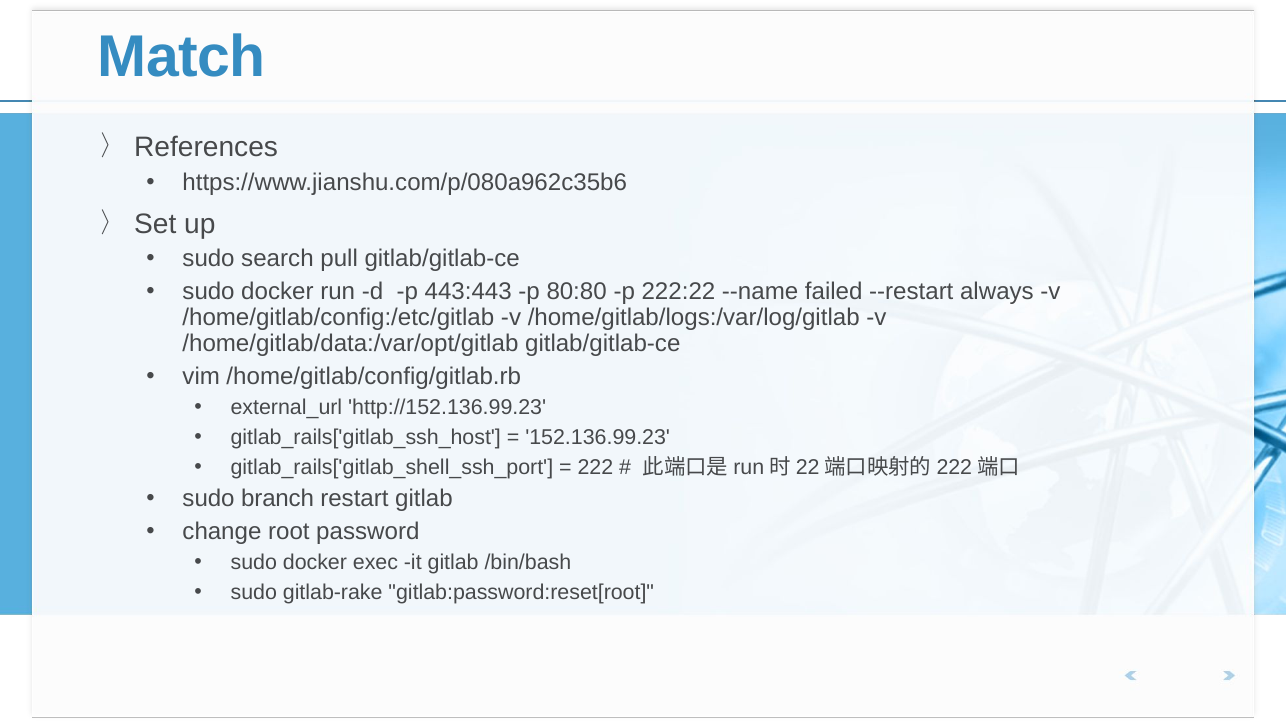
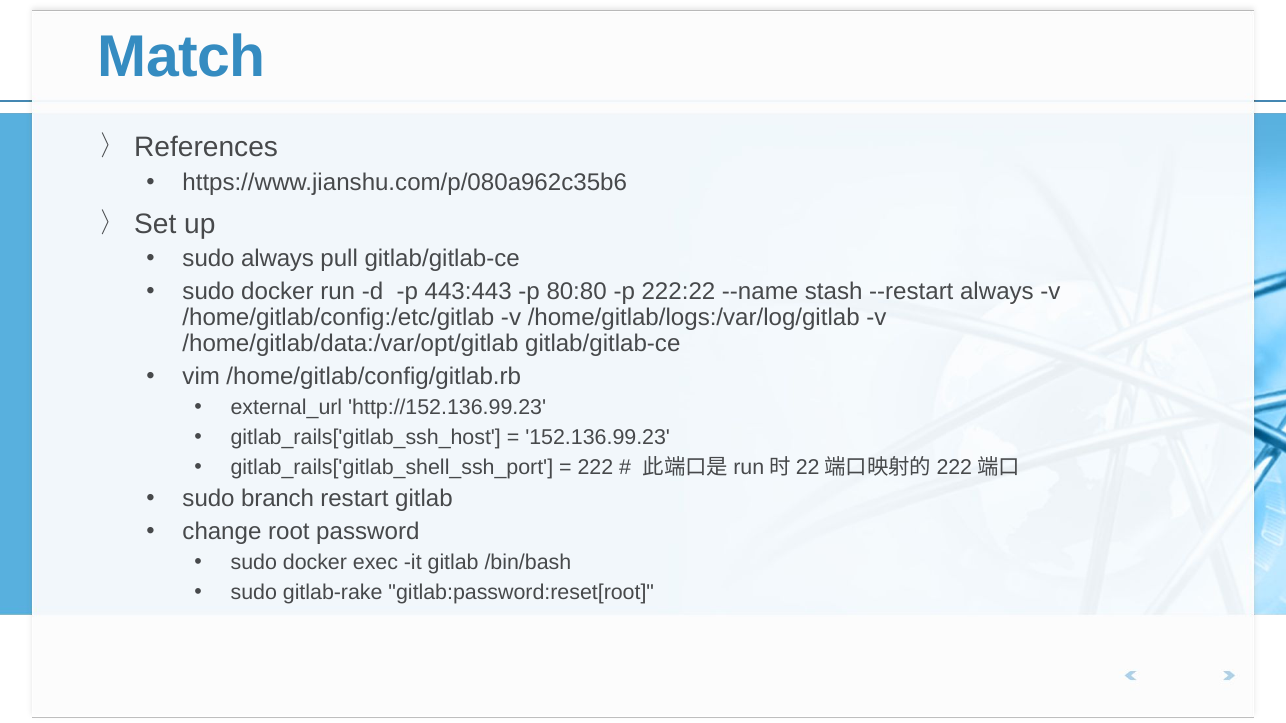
sudo search: search -> always
failed: failed -> stash
